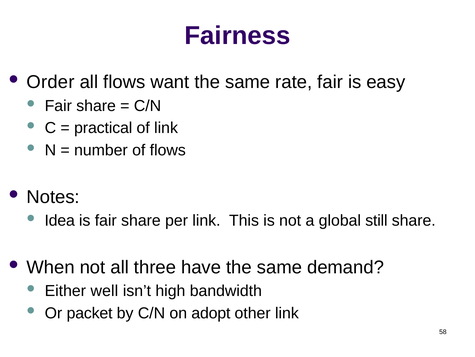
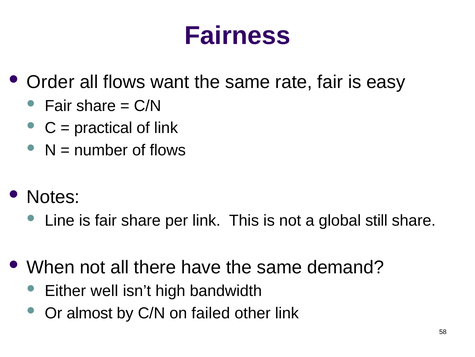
Idea: Idea -> Line
three: three -> there
packet: packet -> almost
adopt: adopt -> failed
